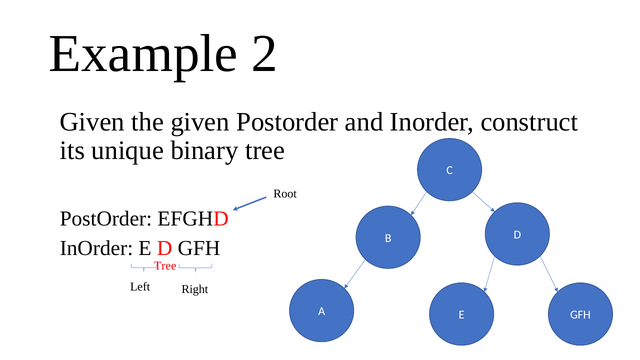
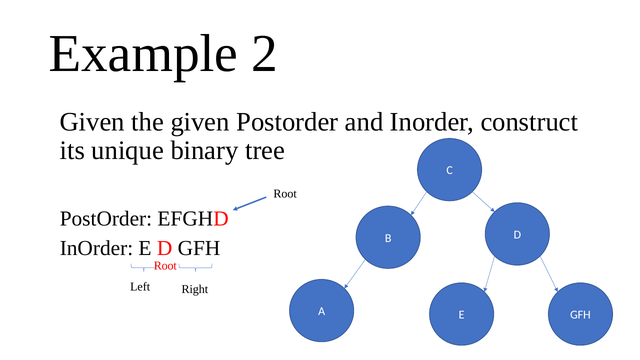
Tree at (165, 266): Tree -> Root
